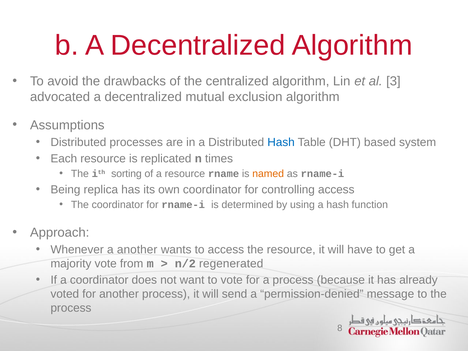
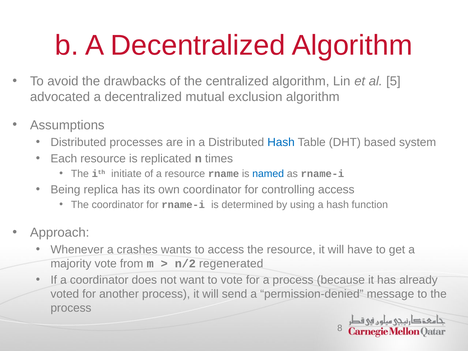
3: 3 -> 5
sorting: sorting -> initiate
named colour: orange -> blue
a another: another -> crashes
